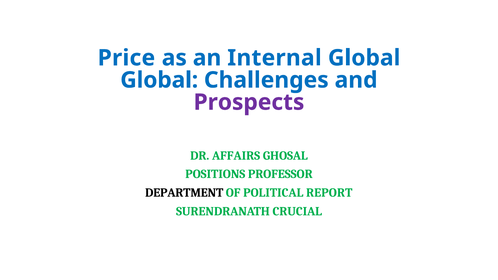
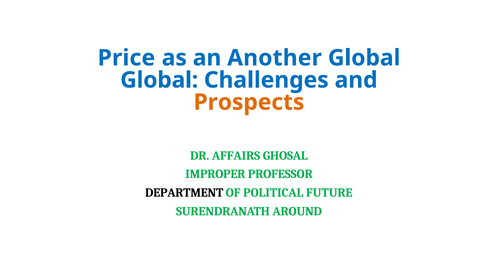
Internal: Internal -> Another
Prospects colour: purple -> orange
POSITIONS: POSITIONS -> IMPROPER
REPORT: REPORT -> FUTURE
CRUCIAL: CRUCIAL -> AROUND
